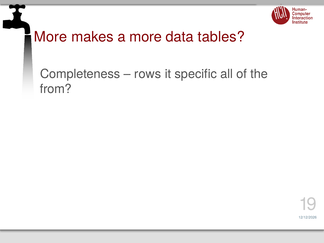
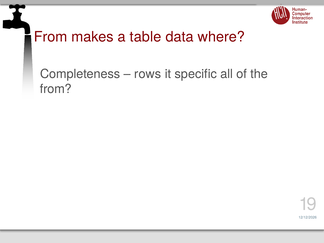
More at (51, 37): More -> From
a more: more -> table
tables: tables -> where
